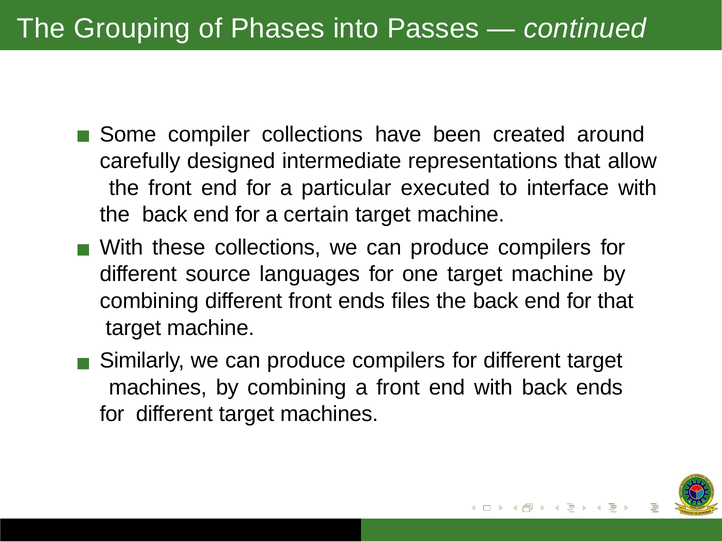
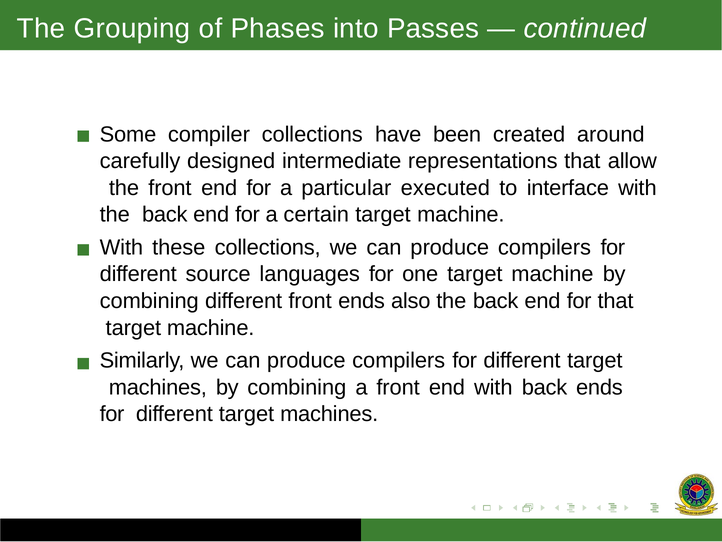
files: files -> also
